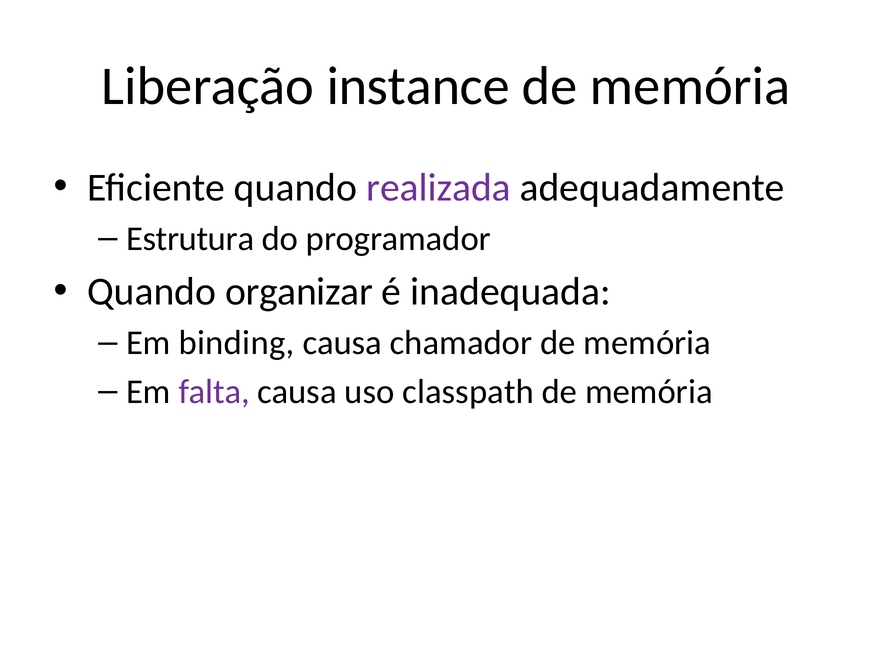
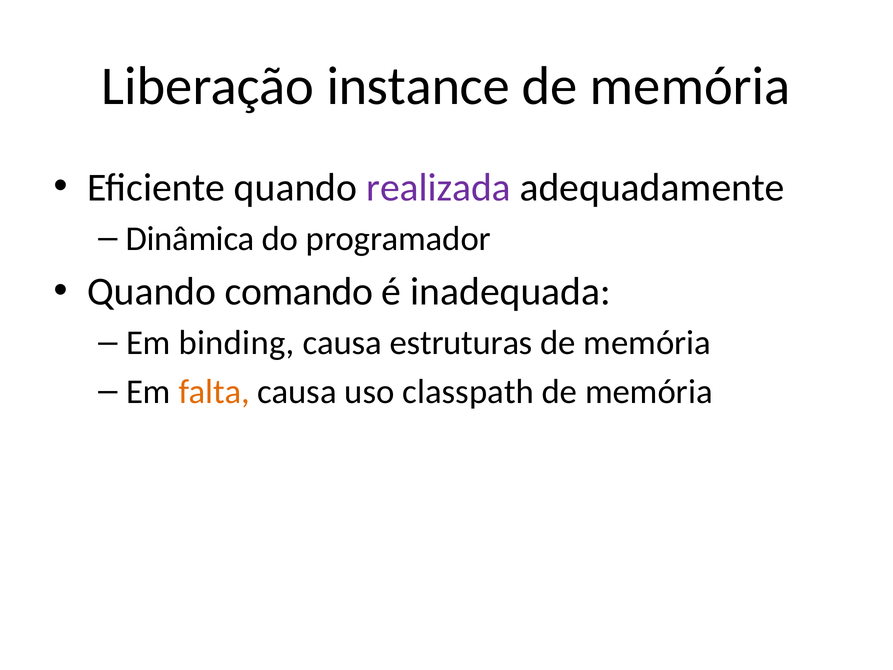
Estrutura: Estrutura -> Dinâmica
organizar: organizar -> comando
chamador: chamador -> estruturas
falta colour: purple -> orange
